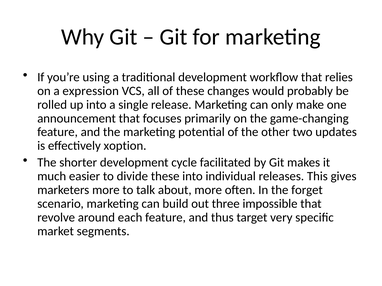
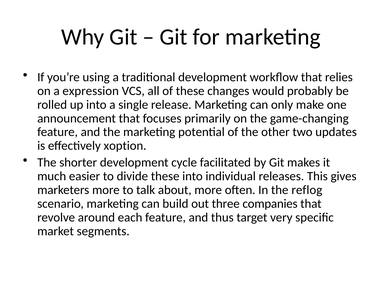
forget: forget -> reflog
impossible: impossible -> companies
